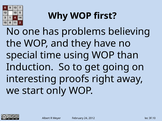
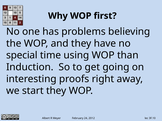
start only: only -> they
